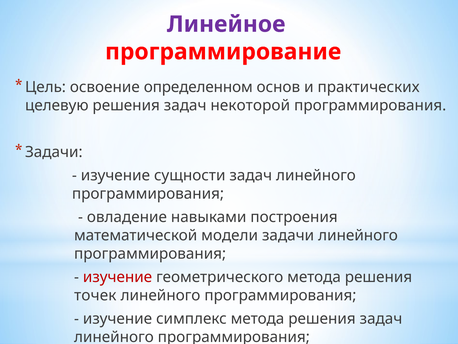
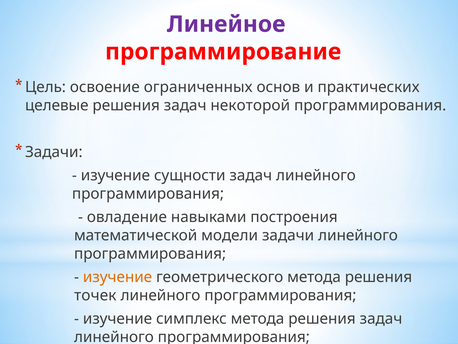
определенном: определенном -> ограниченных
целевую: целевую -> целевые
изучение at (118, 277) colour: red -> orange
